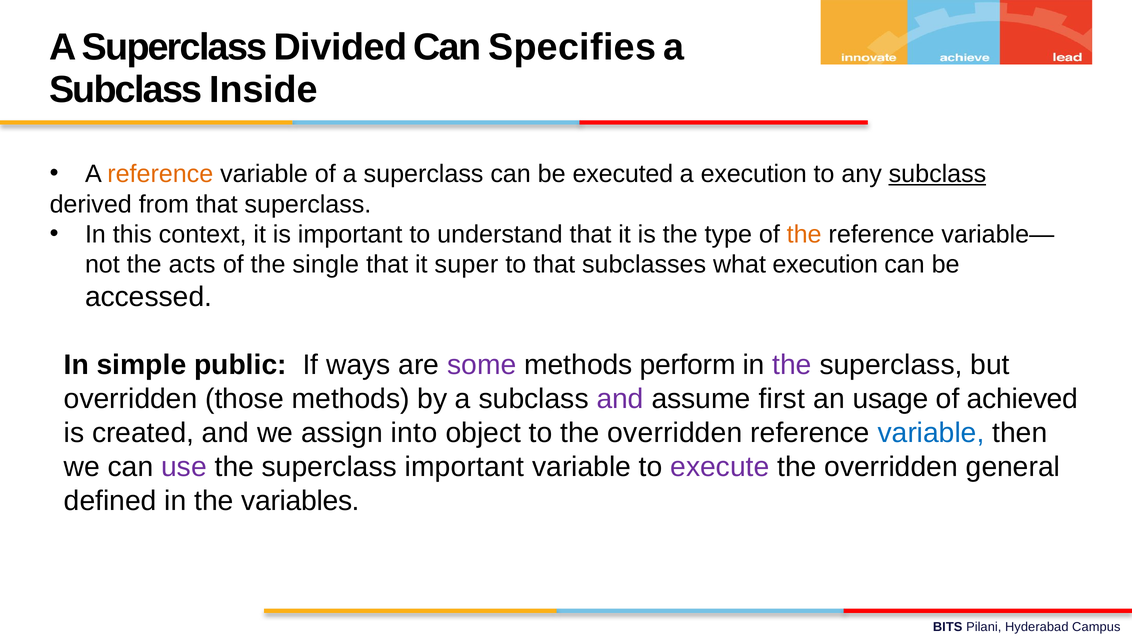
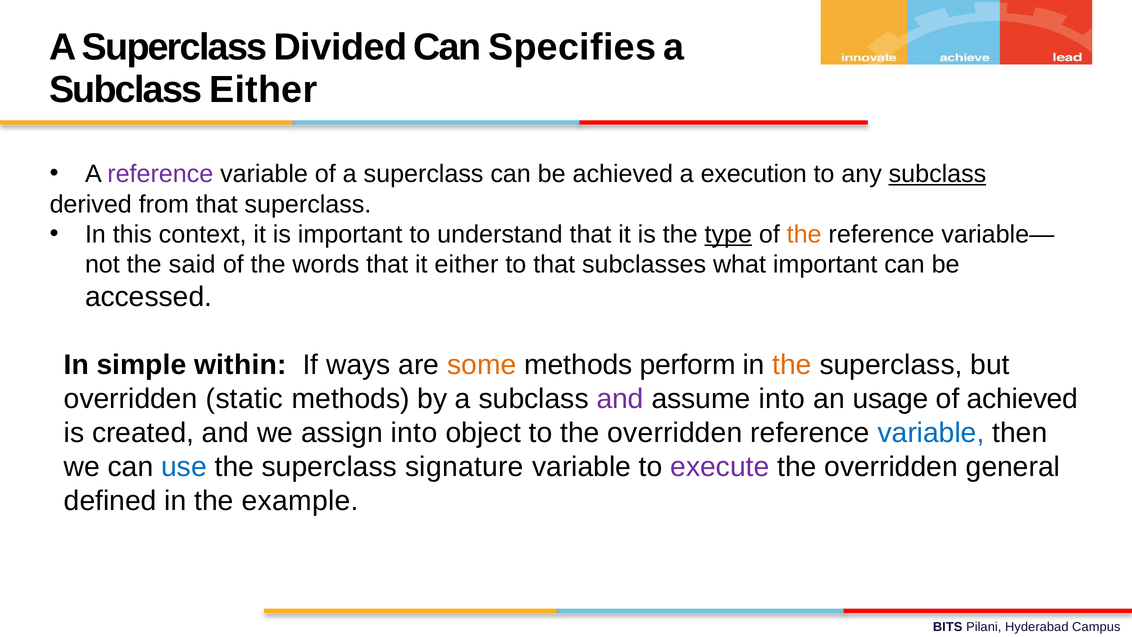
Subclass Inside: Inside -> Either
reference at (160, 174) colour: orange -> purple
be executed: executed -> achieved
type underline: none -> present
acts: acts -> said
single: single -> words
it super: super -> either
what execution: execution -> important
public: public -> within
some colour: purple -> orange
the at (792, 365) colour: purple -> orange
those: those -> static
assume first: first -> into
use colour: purple -> blue
superclass important: important -> signature
variables: variables -> example
